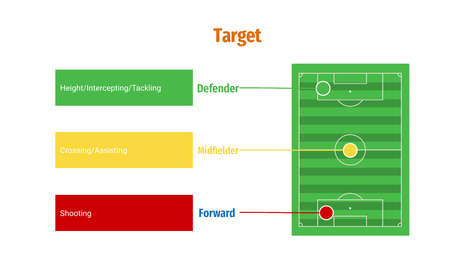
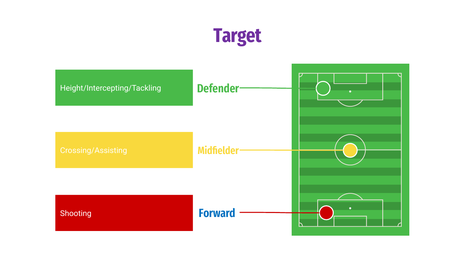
Target colour: orange -> purple
